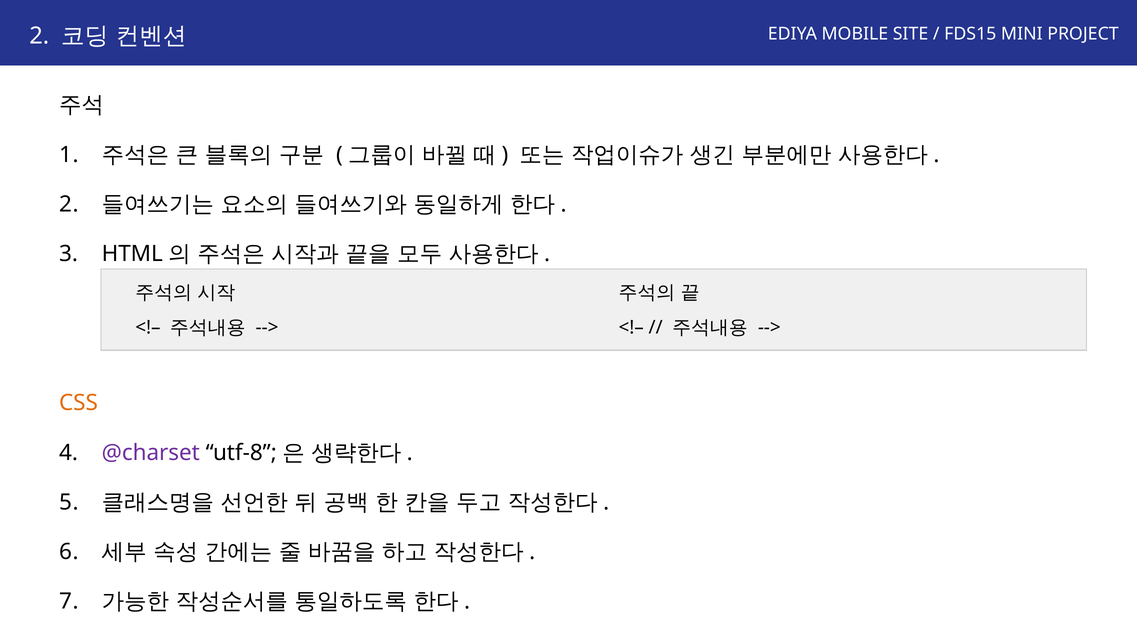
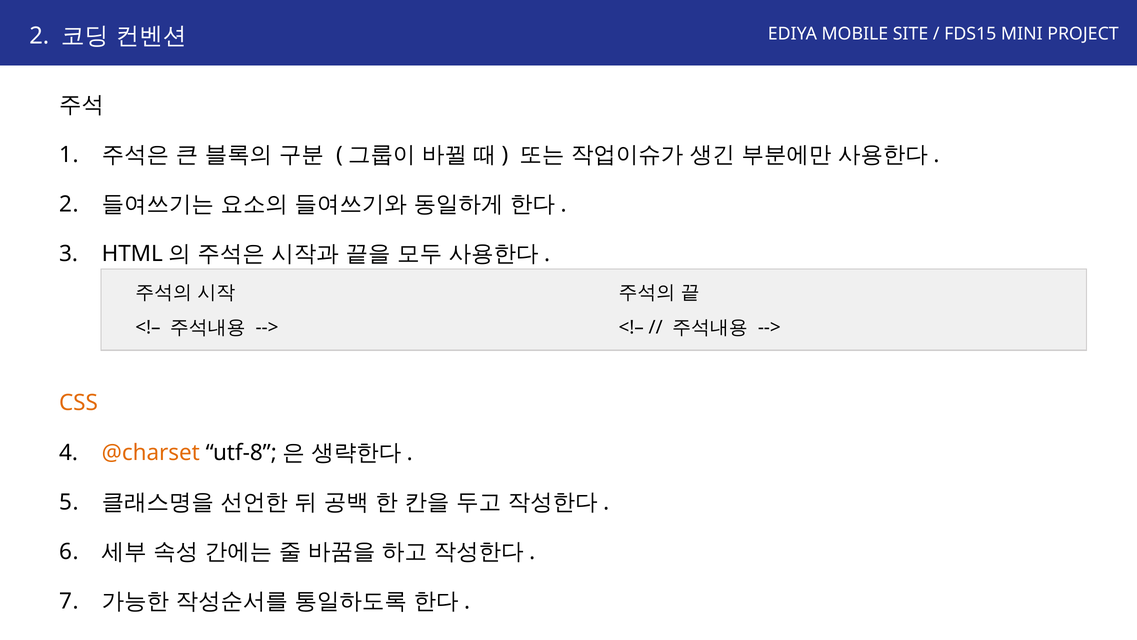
@charset colour: purple -> orange
